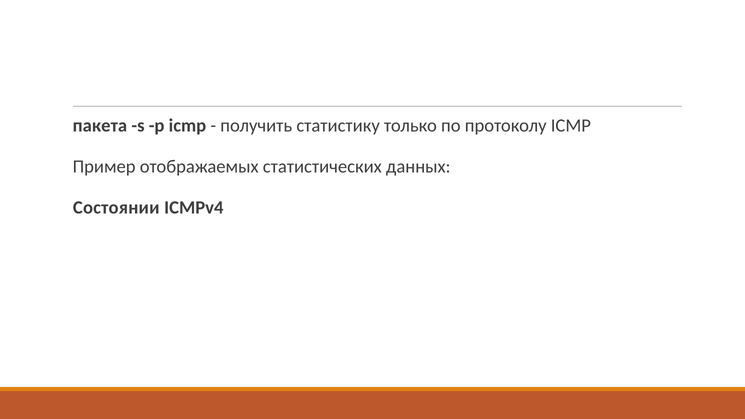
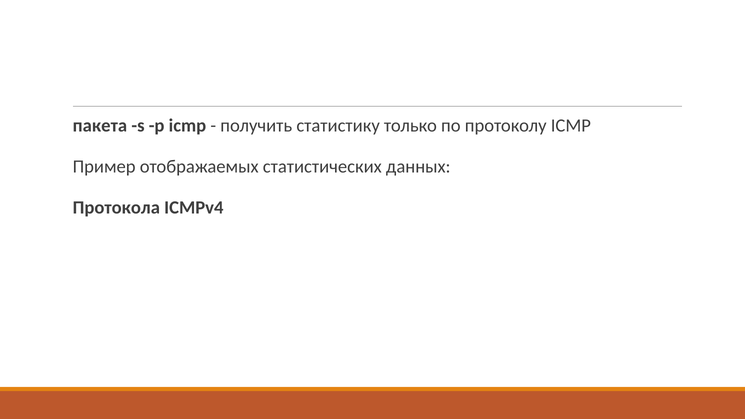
Состоянии: Состоянии -> Протокола
